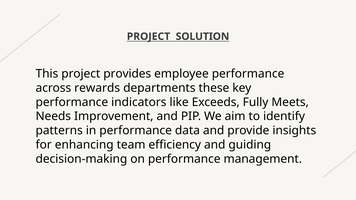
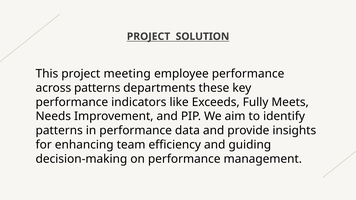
provides: provides -> meeting
across rewards: rewards -> patterns
